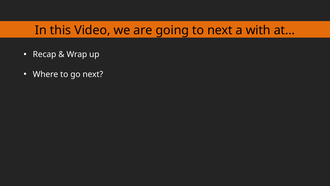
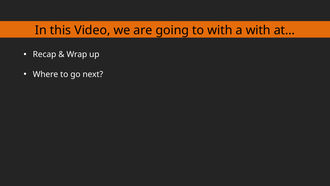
to next: next -> with
